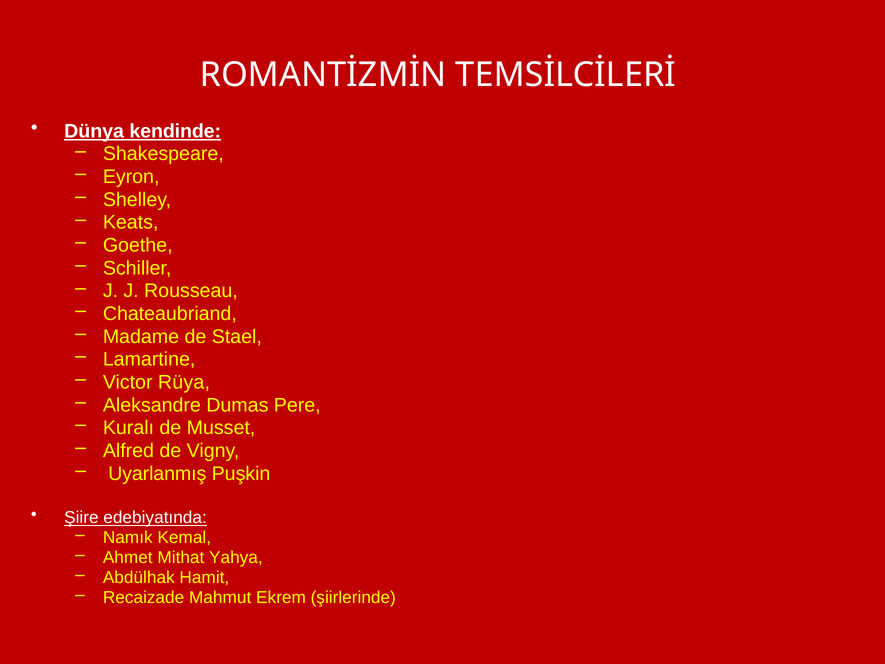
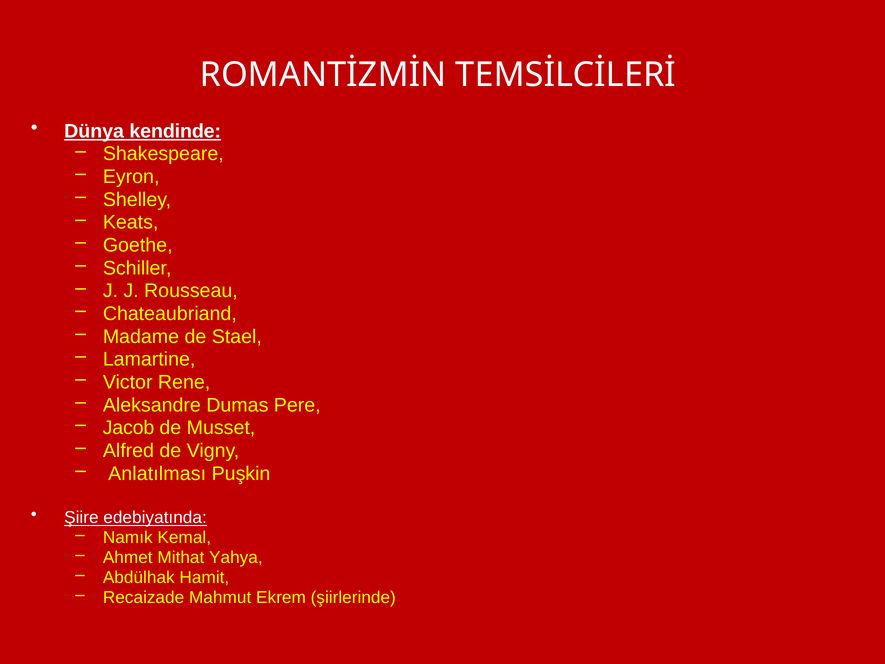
Rüya: Rüya -> Rene
Kuralı: Kuralı -> Jacob
Uyarlanmış: Uyarlanmış -> Anlatılması
